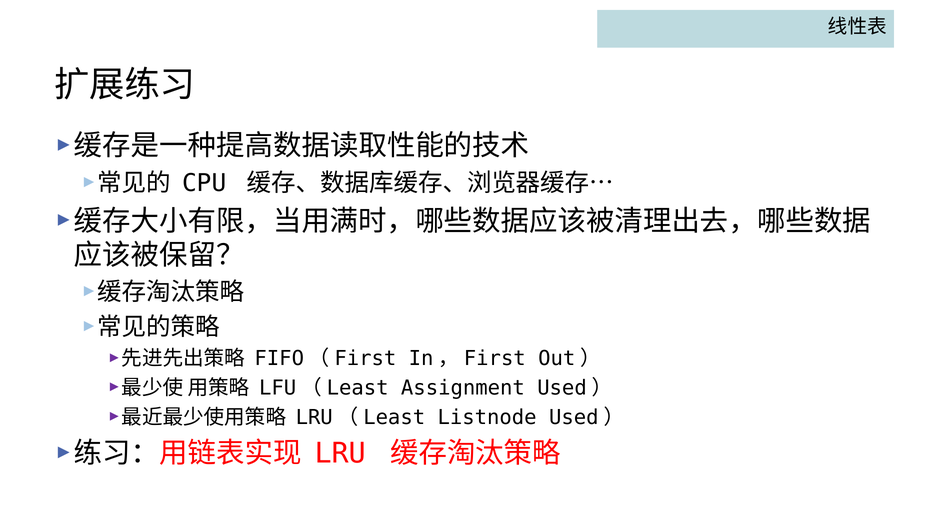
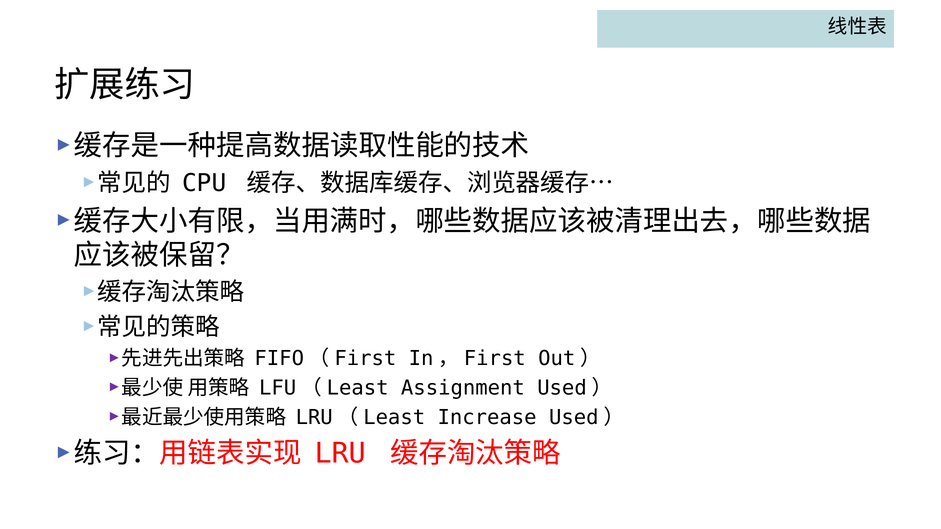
Listnode: Listnode -> Increase
